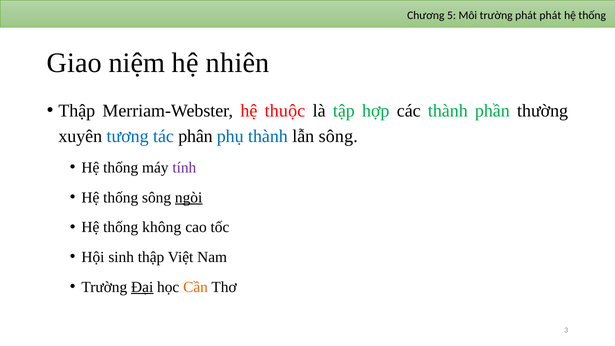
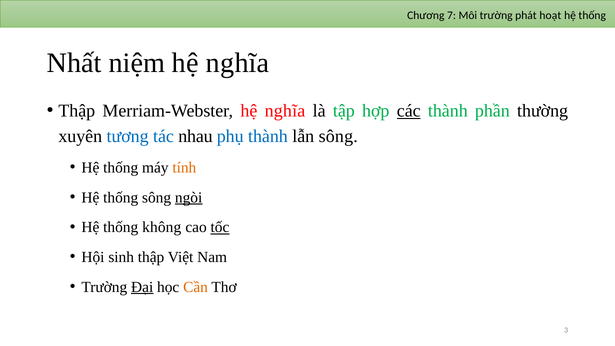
5: 5 -> 7
phát phát: phát -> hoạt
Giao: Giao -> Nhất
niệm hệ nhiên: nhiên -> nghĩa
Merriam-Webster hệ thuộc: thuộc -> nghĩa
các underline: none -> present
phân: phân -> nhau
tính colour: purple -> orange
tốc underline: none -> present
